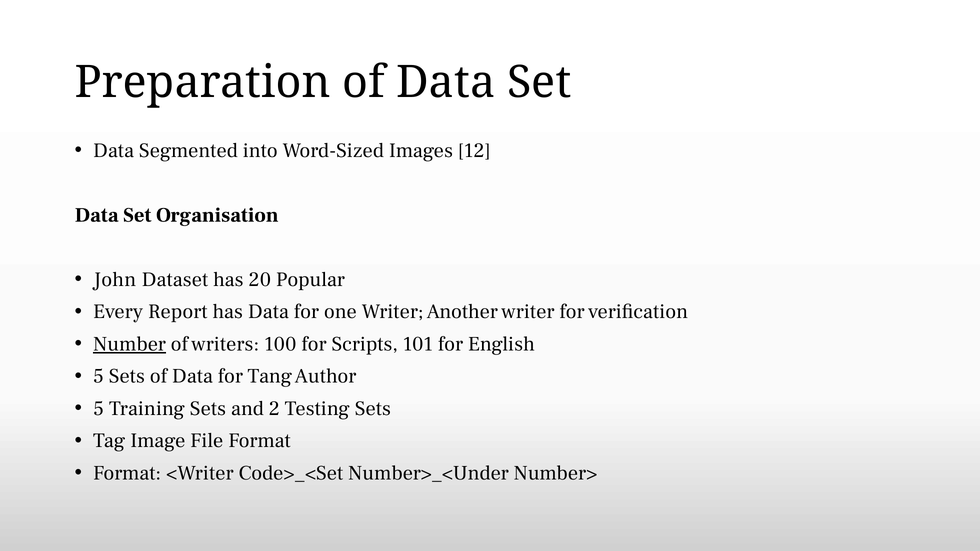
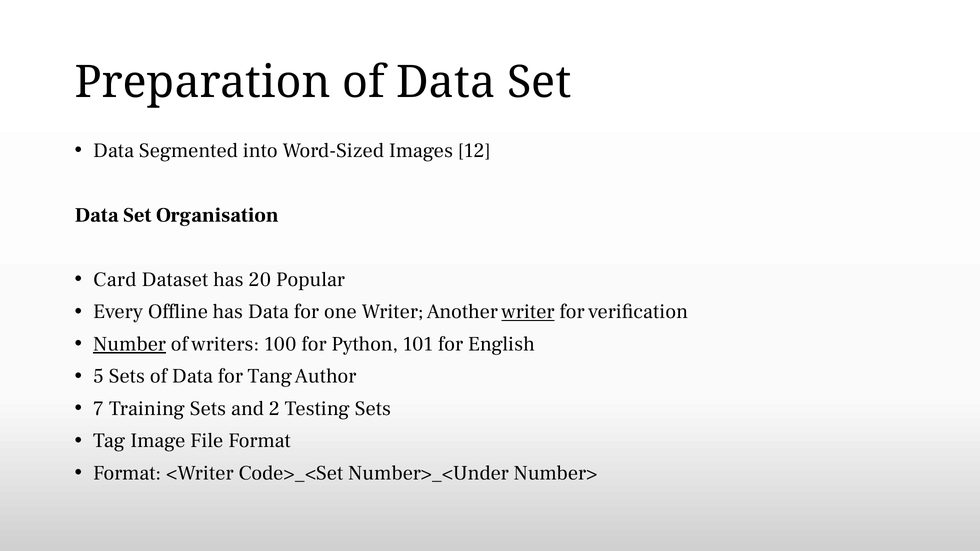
John: John -> Card
Report: Report -> Offline
writer at (528, 312) underline: none -> present
Scripts: Scripts -> Python
5 at (99, 409): 5 -> 7
